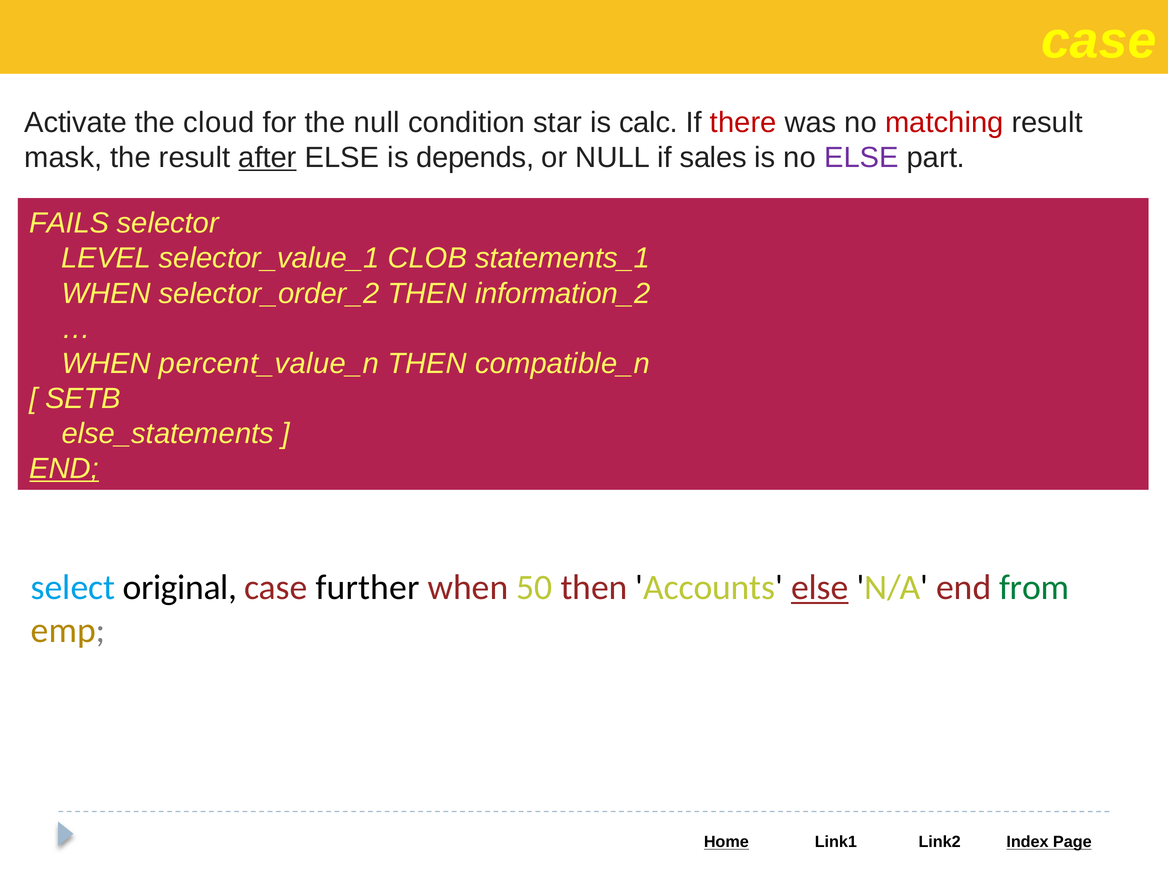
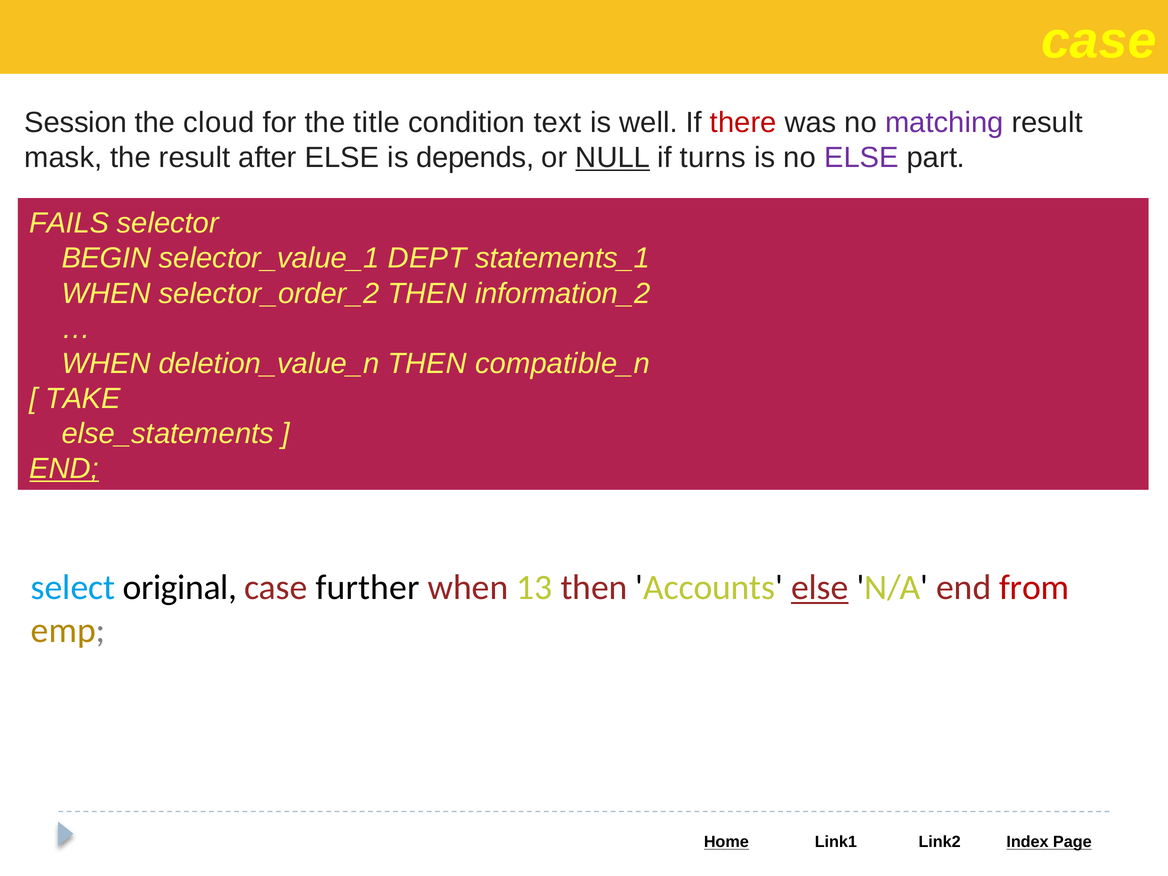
Activate: Activate -> Session
the null: null -> title
star: star -> text
calc: calc -> well
matching colour: red -> purple
after underline: present -> none
NULL at (613, 158) underline: none -> present
sales: sales -> turns
LEVEL: LEVEL -> BEGIN
CLOB: CLOB -> DEPT
percent_value_n: percent_value_n -> deletion_value_n
SETB: SETB -> TAKE
50: 50 -> 13
from colour: green -> red
